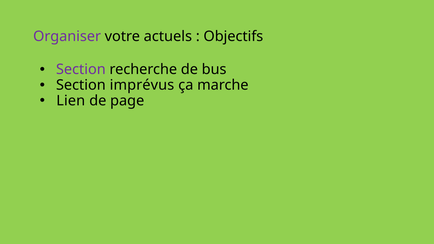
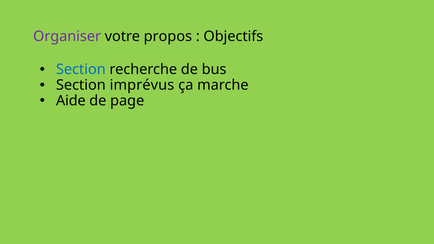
actuels: actuels -> propos
Section at (81, 70) colour: purple -> blue
Lien: Lien -> Aide
